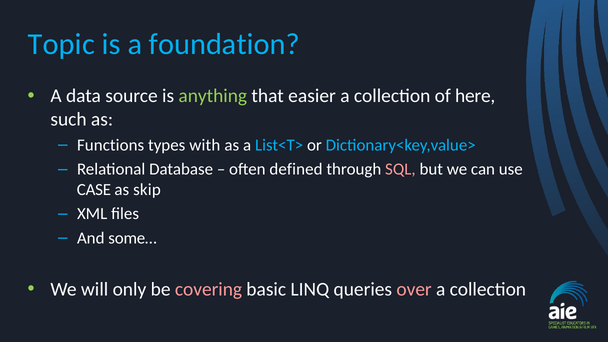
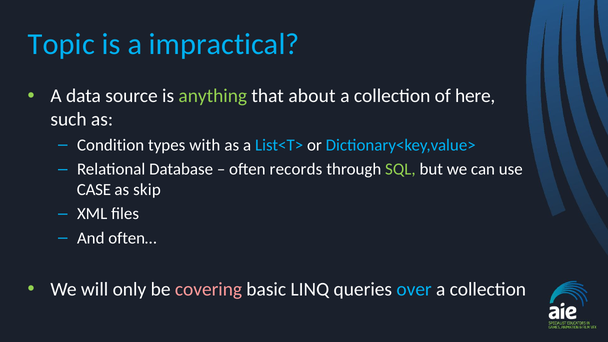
foundation: foundation -> impractical
easier: easier -> about
Functions: Functions -> Condition
defined: defined -> records
SQL colour: pink -> light green
some…: some… -> often…
over colour: pink -> light blue
